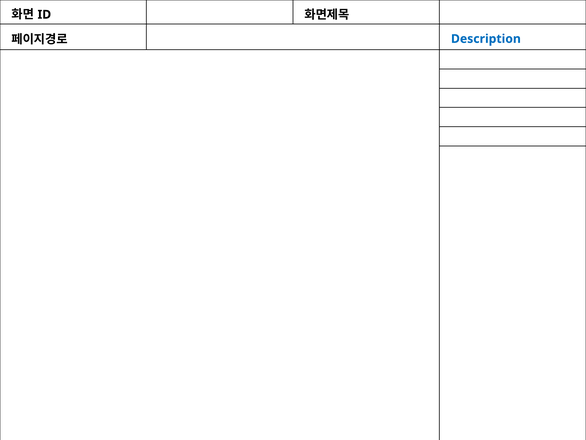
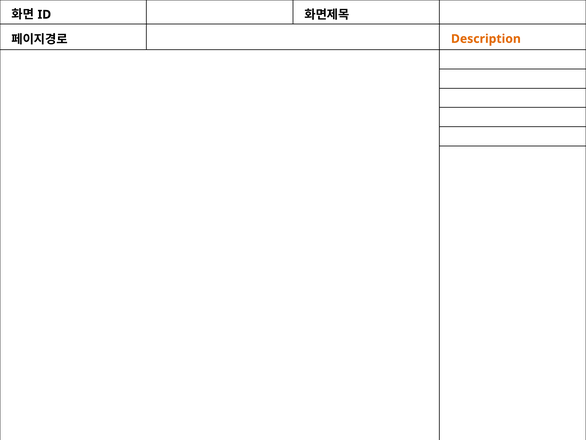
Description colour: blue -> orange
